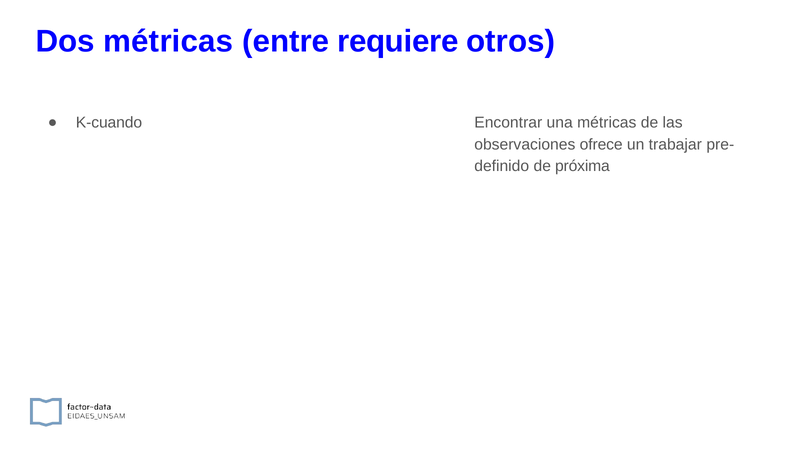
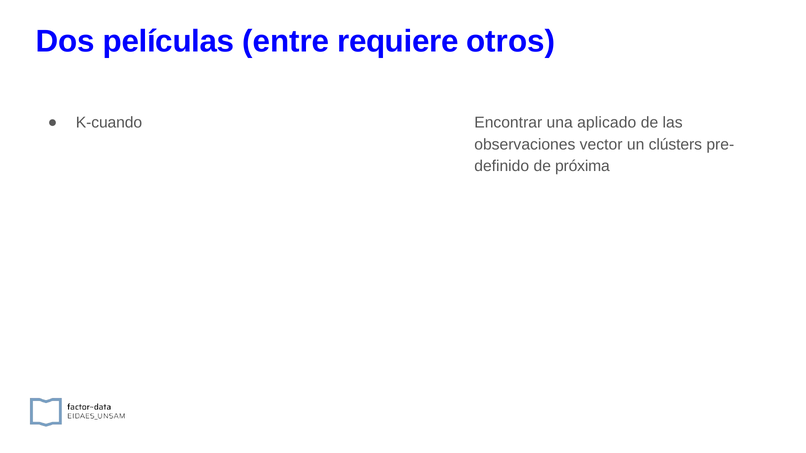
Dos métricas: métricas -> películas
una métricas: métricas -> aplicado
ofrece: ofrece -> vector
trabajar: trabajar -> clústers
